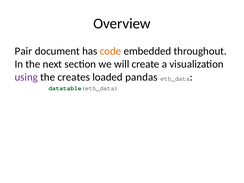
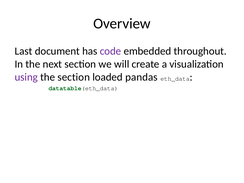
Pair: Pair -> Last
code colour: orange -> purple
the creates: creates -> section
